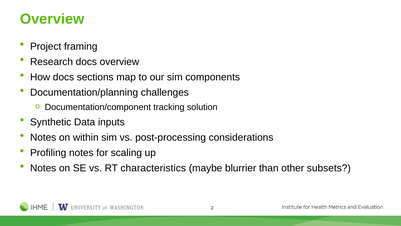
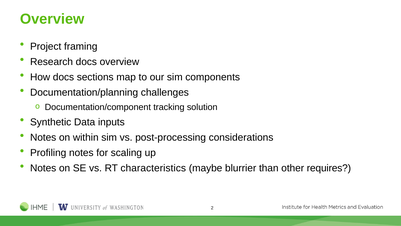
subsets: subsets -> requires
